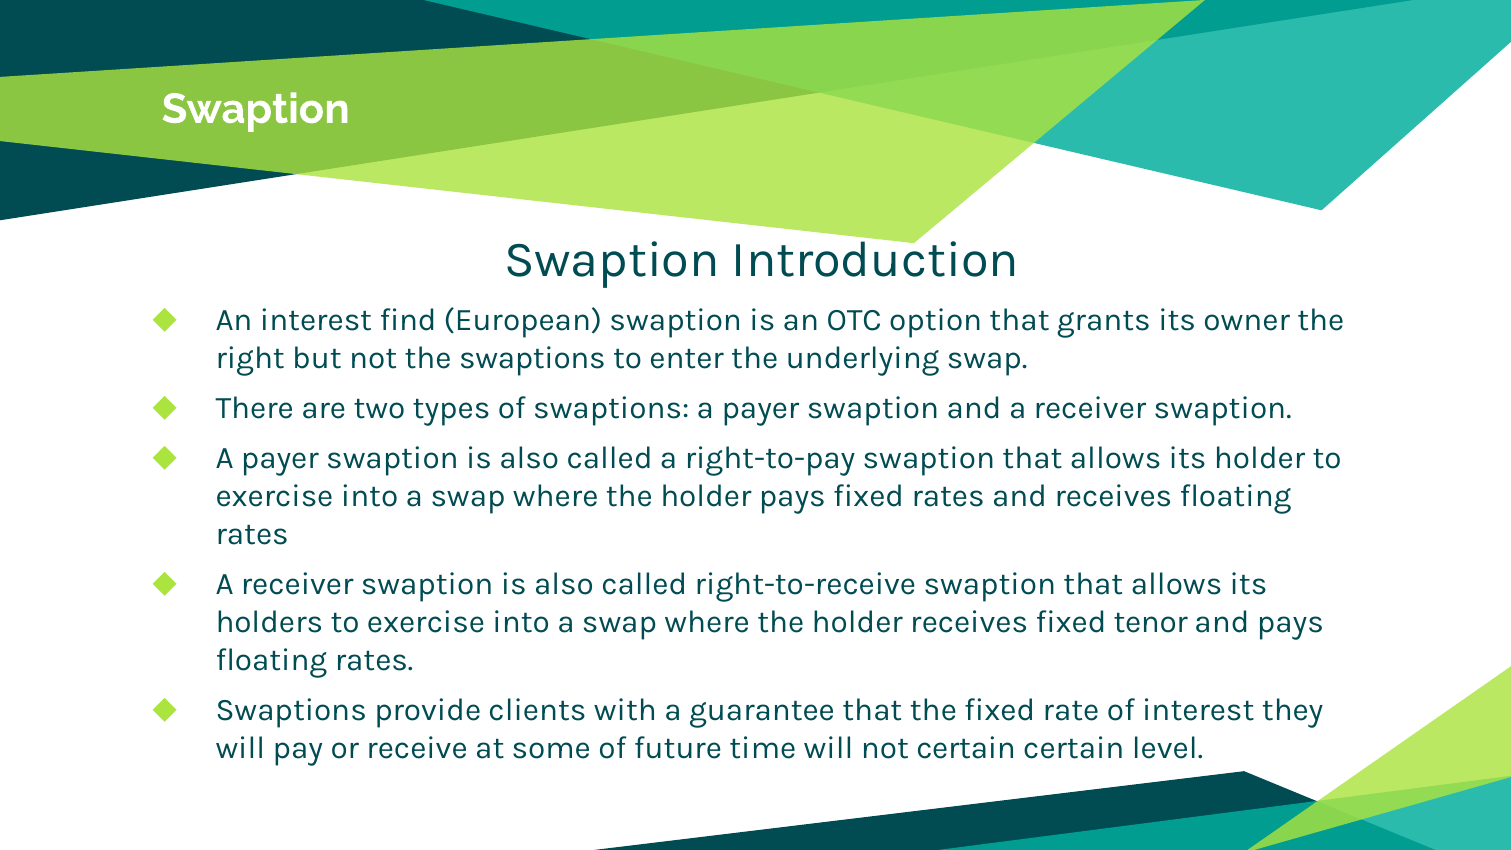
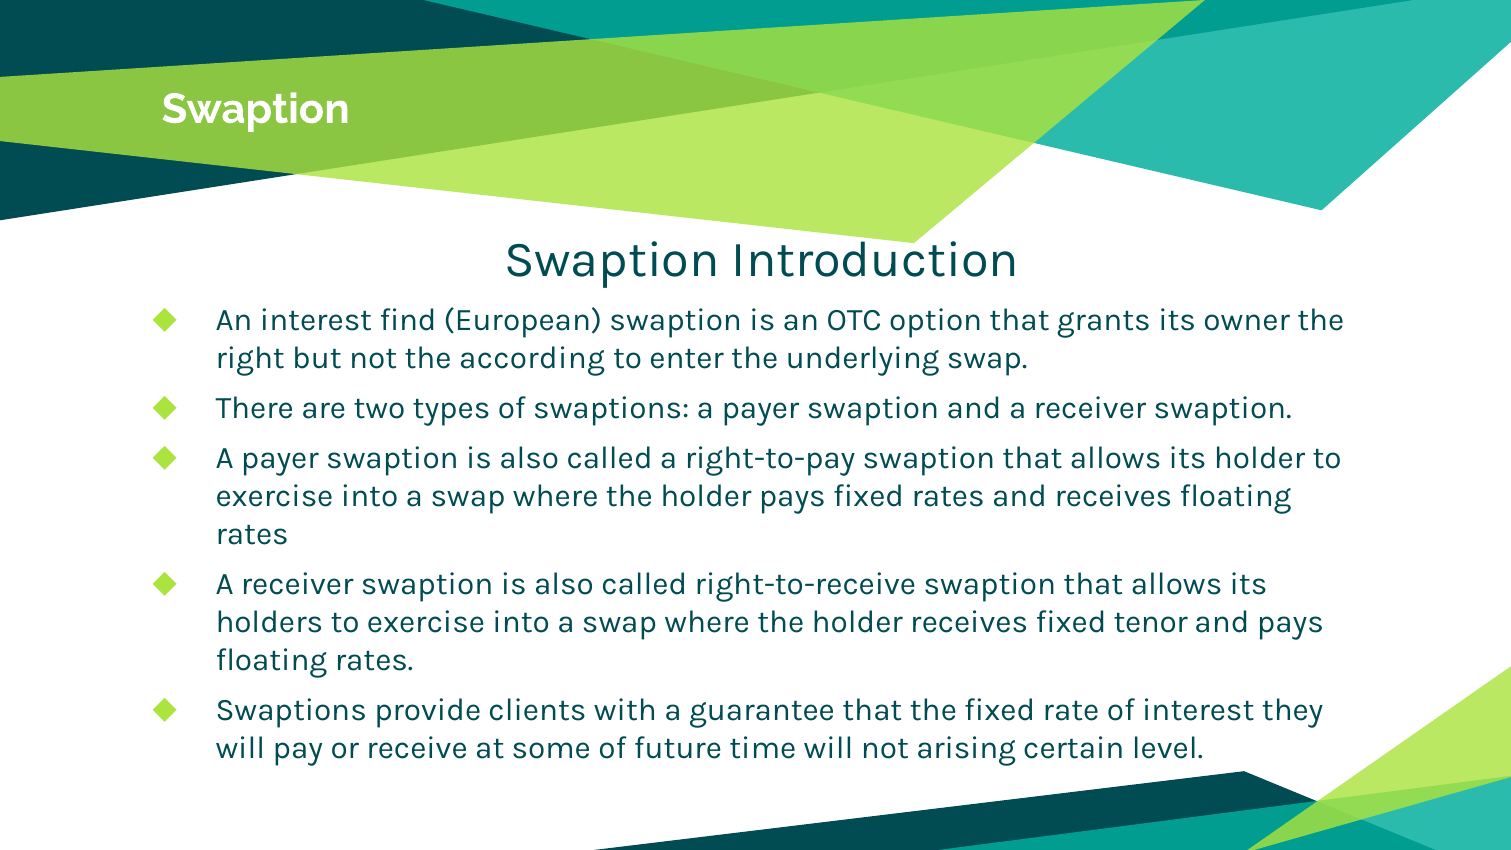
the swaptions: swaptions -> according
not certain: certain -> arising
